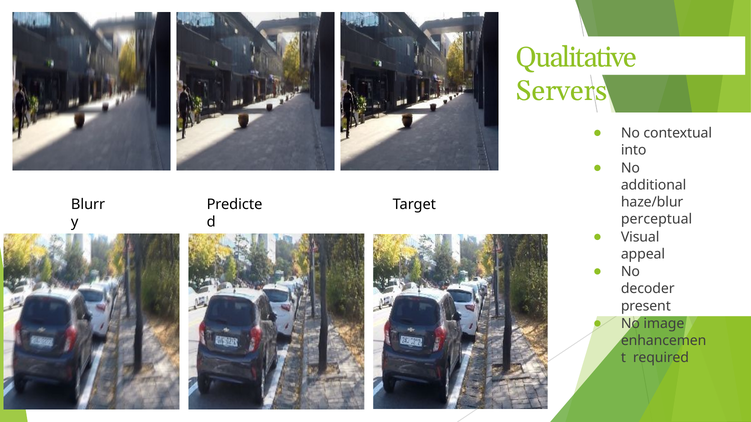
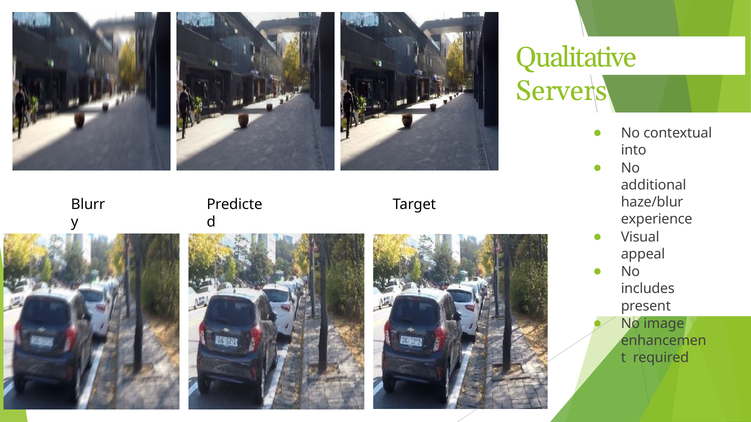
perceptual: perceptual -> experience
decoder: decoder -> includes
